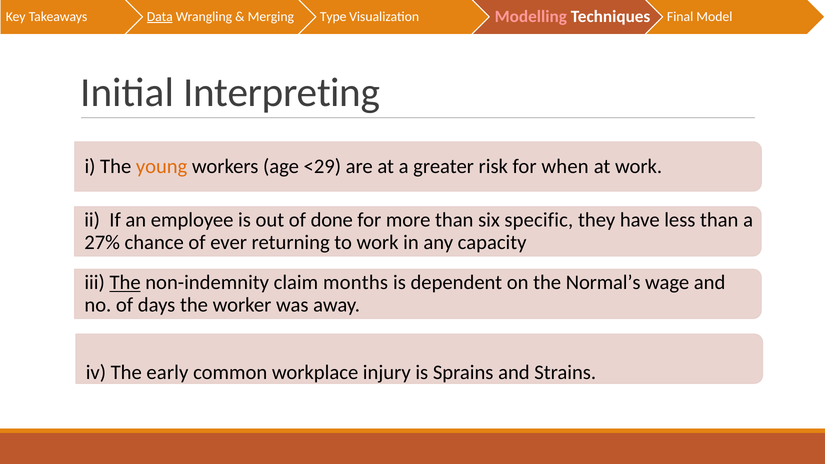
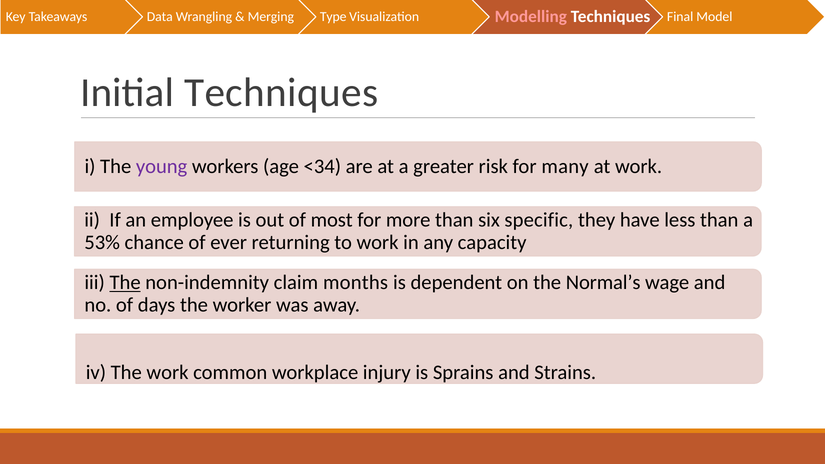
Data underline: present -> none
Initial Interpreting: Interpreting -> Techniques
young colour: orange -> purple
<29: <29 -> <34
when: when -> many
done: done -> most
27%: 27% -> 53%
The early: early -> work
